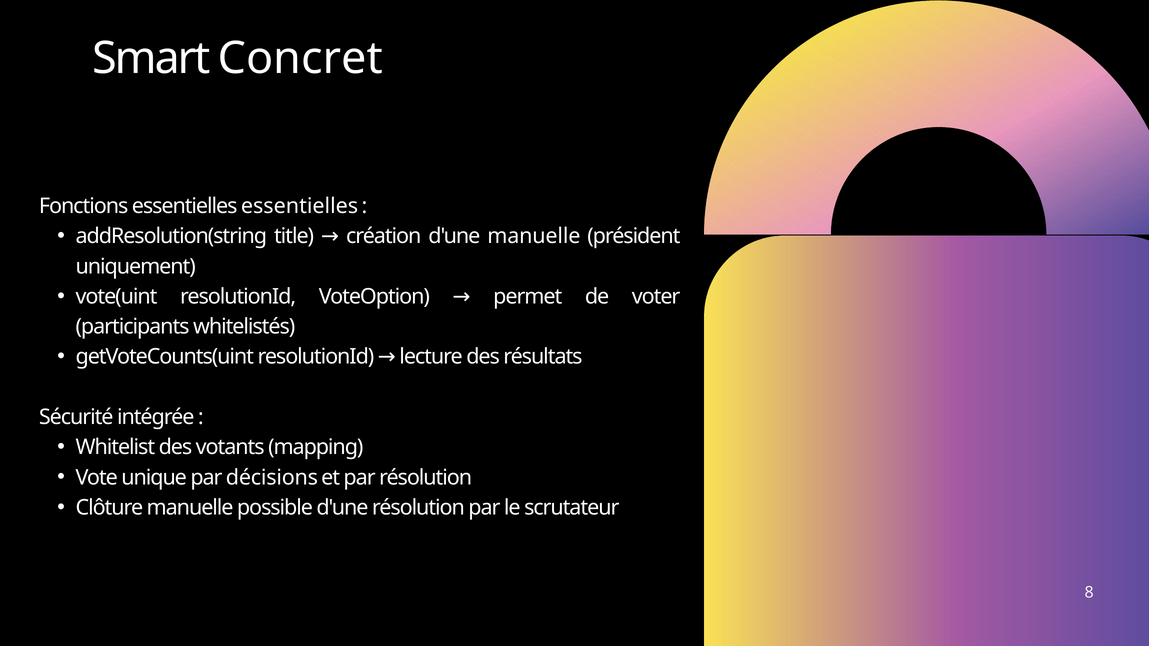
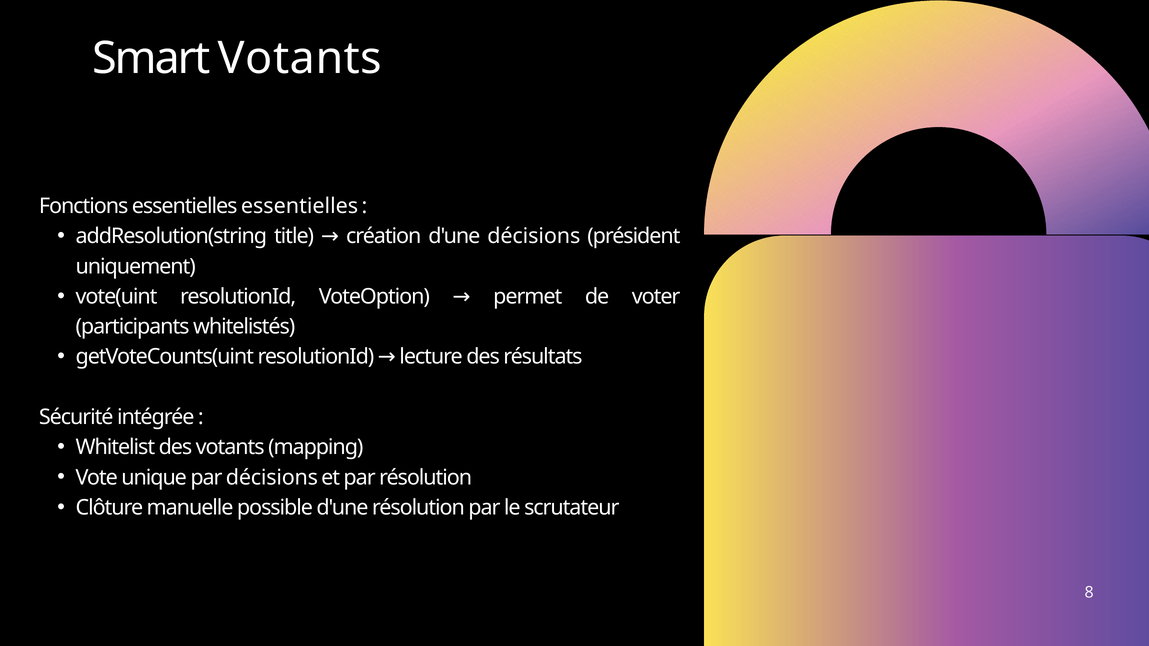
Smart Concret: Concret -> Votants
d'une manuelle: manuelle -> décisions
